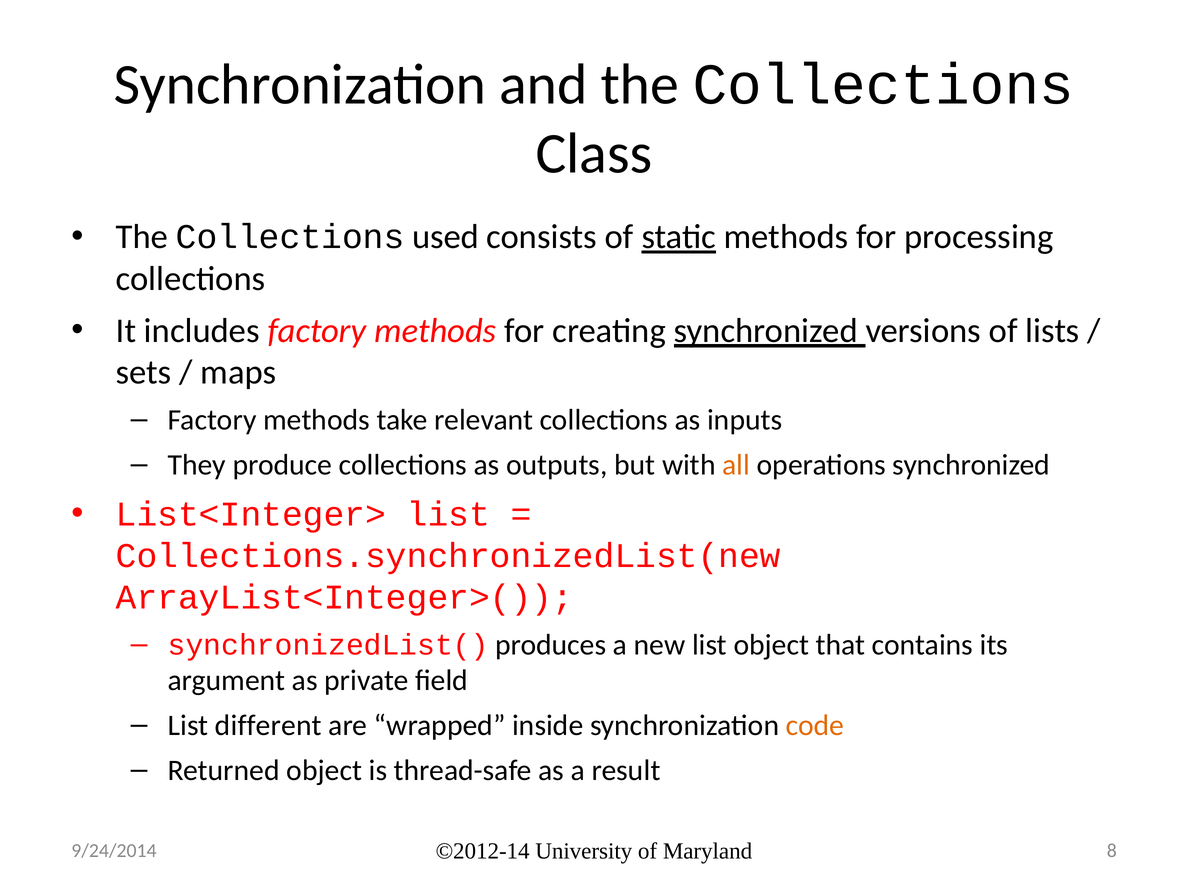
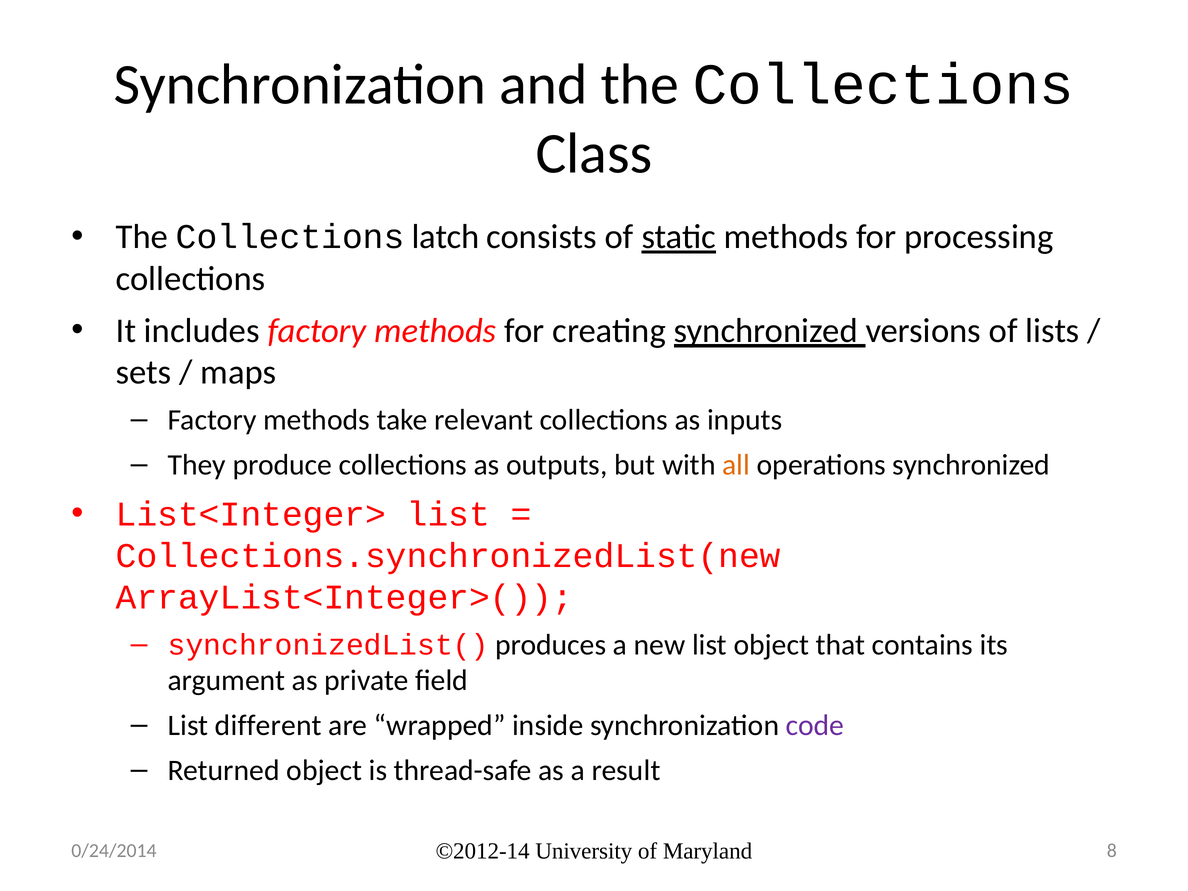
used: used -> latch
code colour: orange -> purple
9/24/2014: 9/24/2014 -> 0/24/2014
